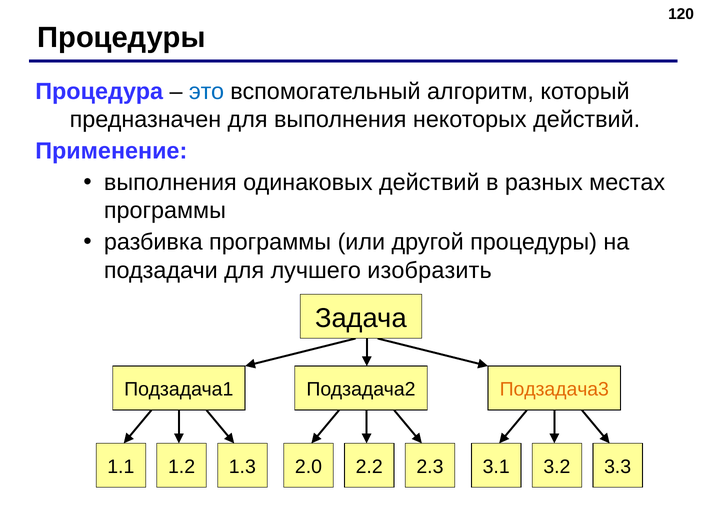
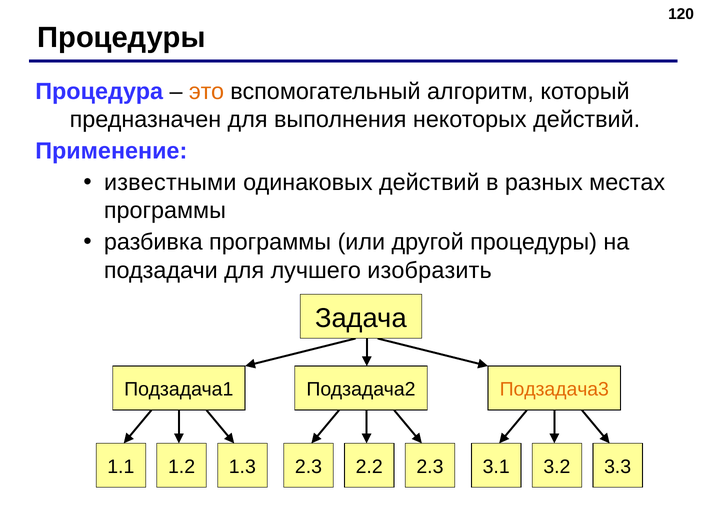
это colour: blue -> orange
выполнения at (170, 183): выполнения -> известными
1.3 2.0: 2.0 -> 2.3
